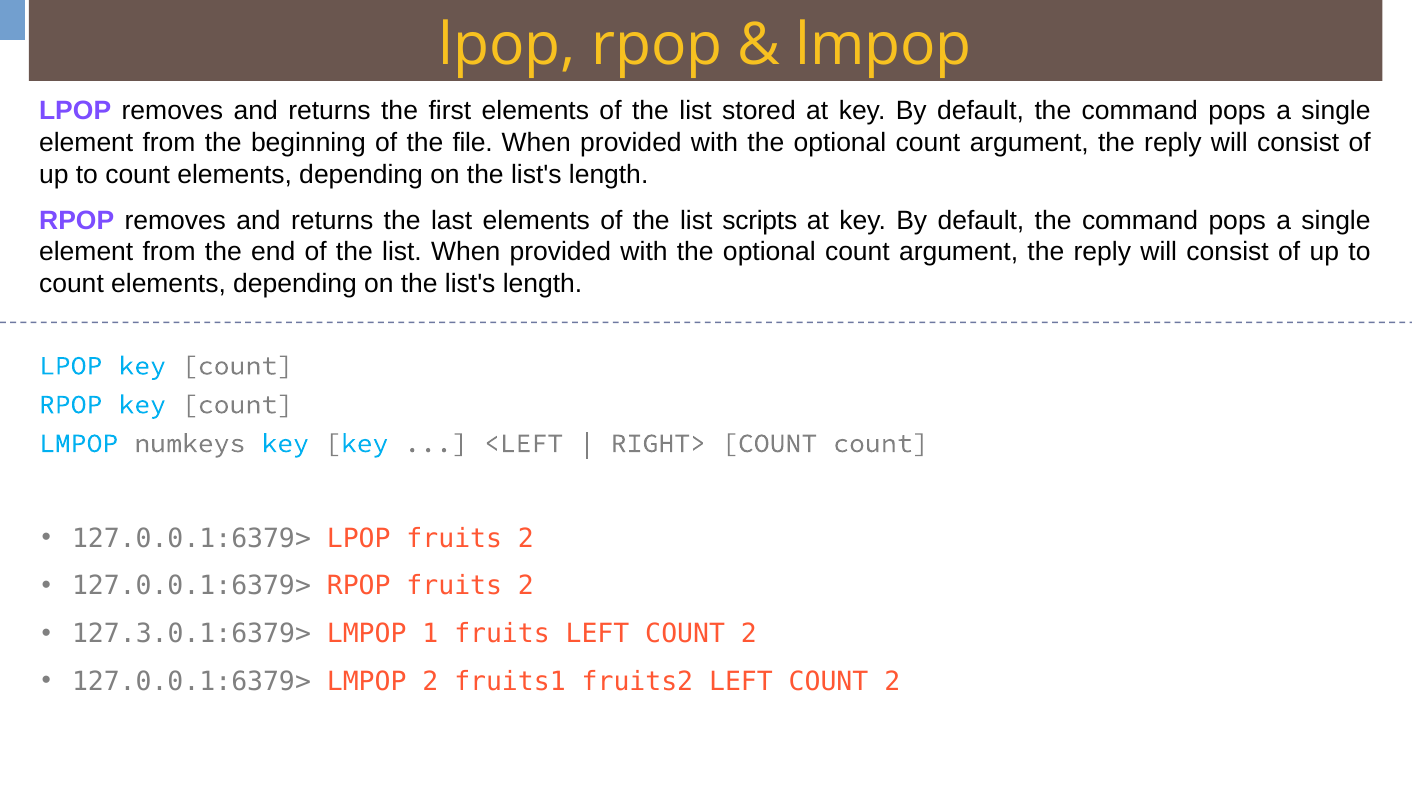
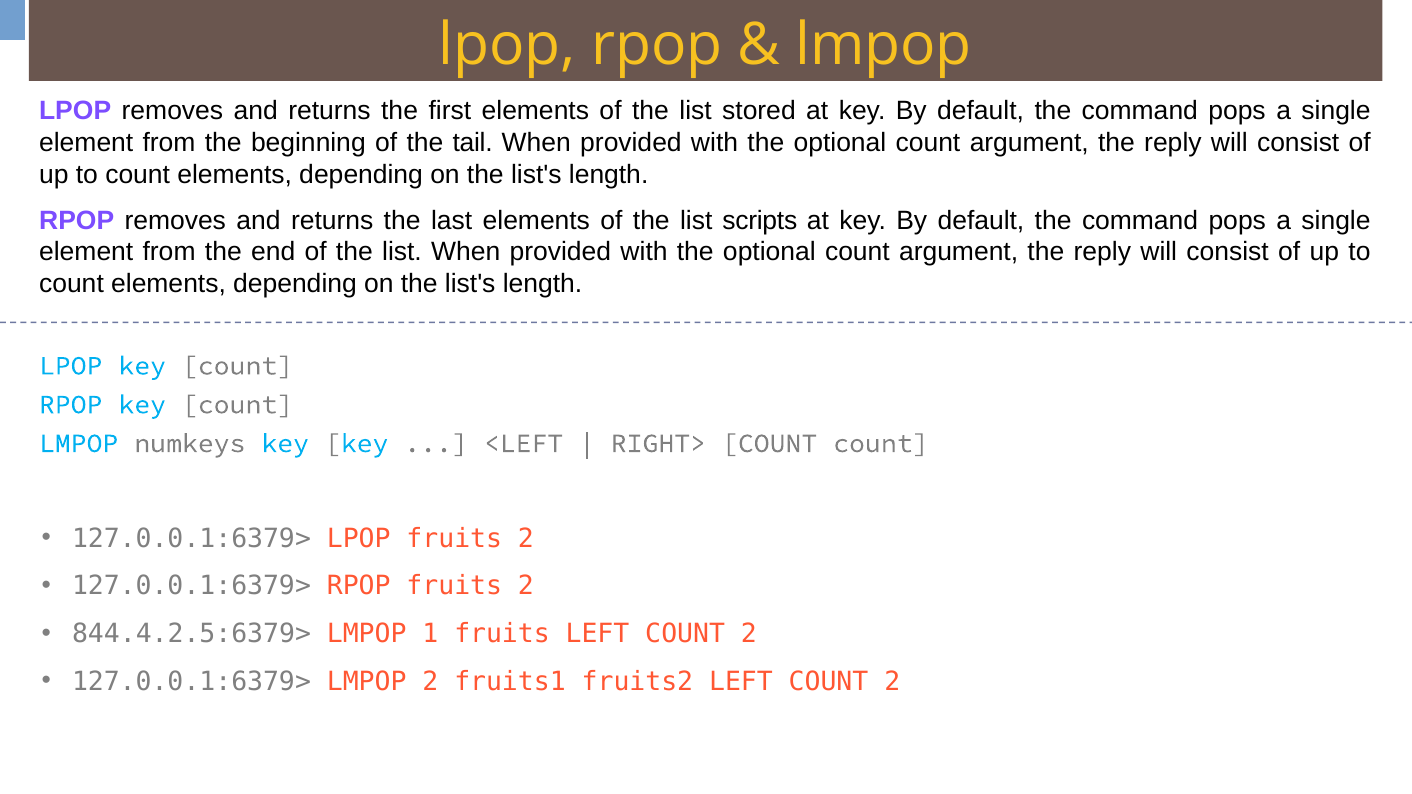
file: file -> tail
127.3.0.1:6379>: 127.3.0.1:6379> -> 844.4.2.5:6379>
